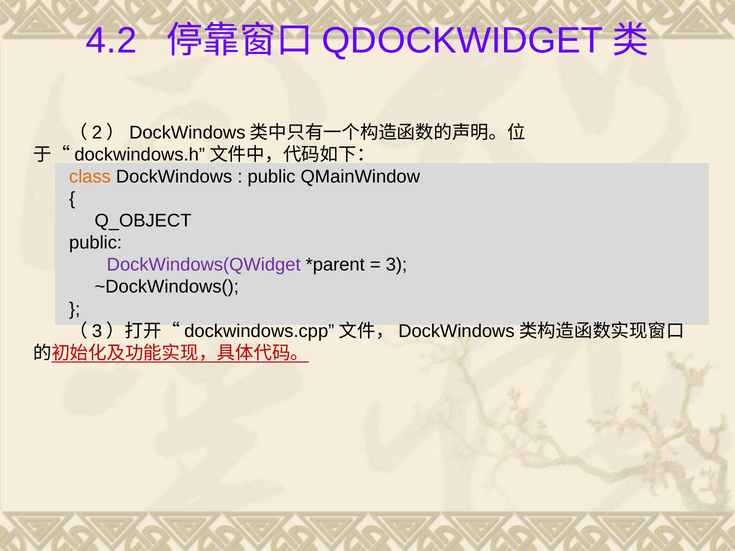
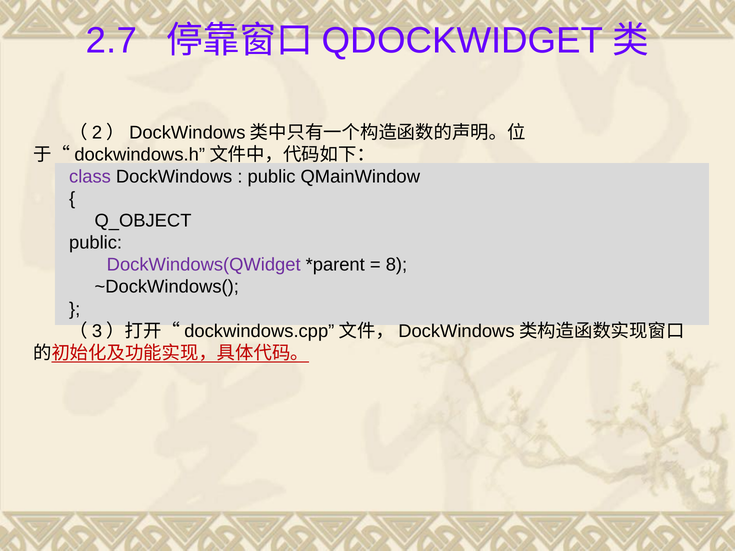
4.2: 4.2 -> 2.7
class colour: orange -> purple
3: 3 -> 8
